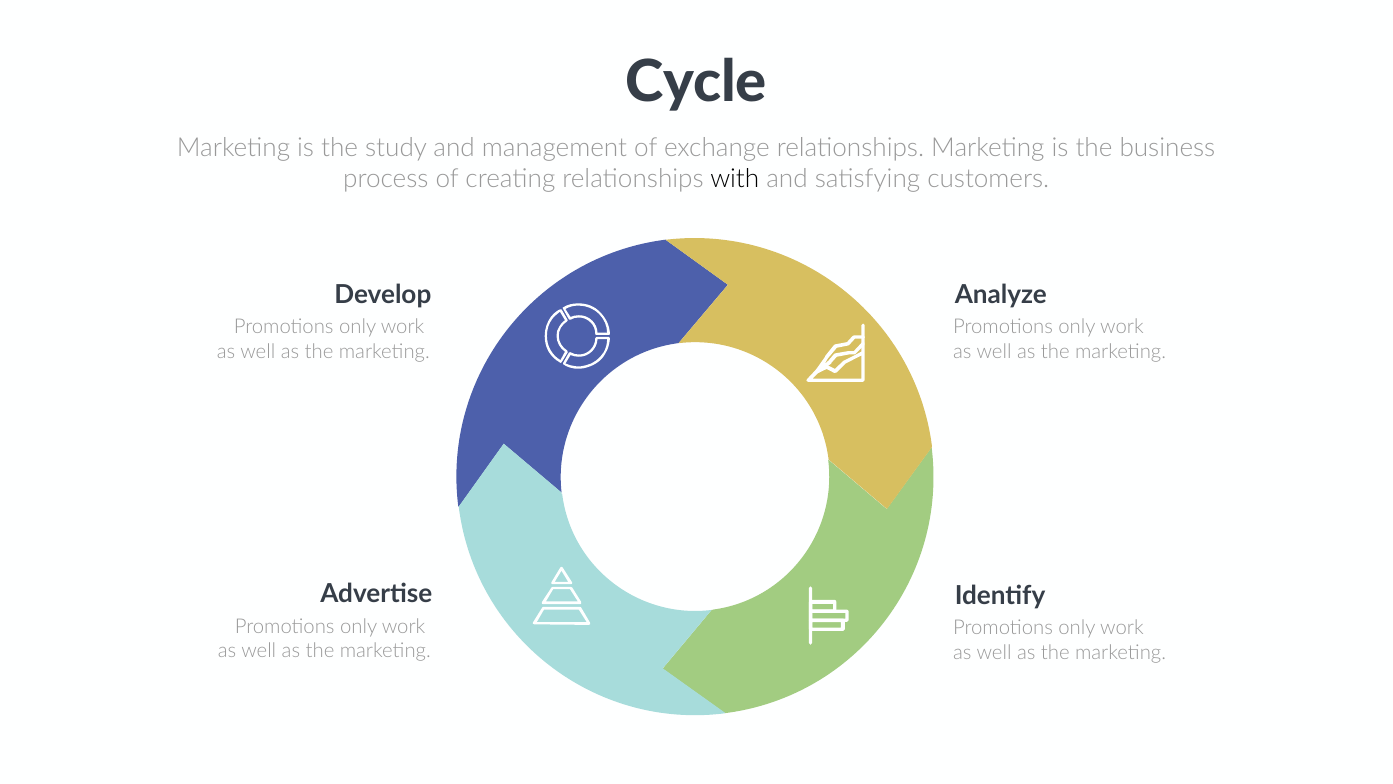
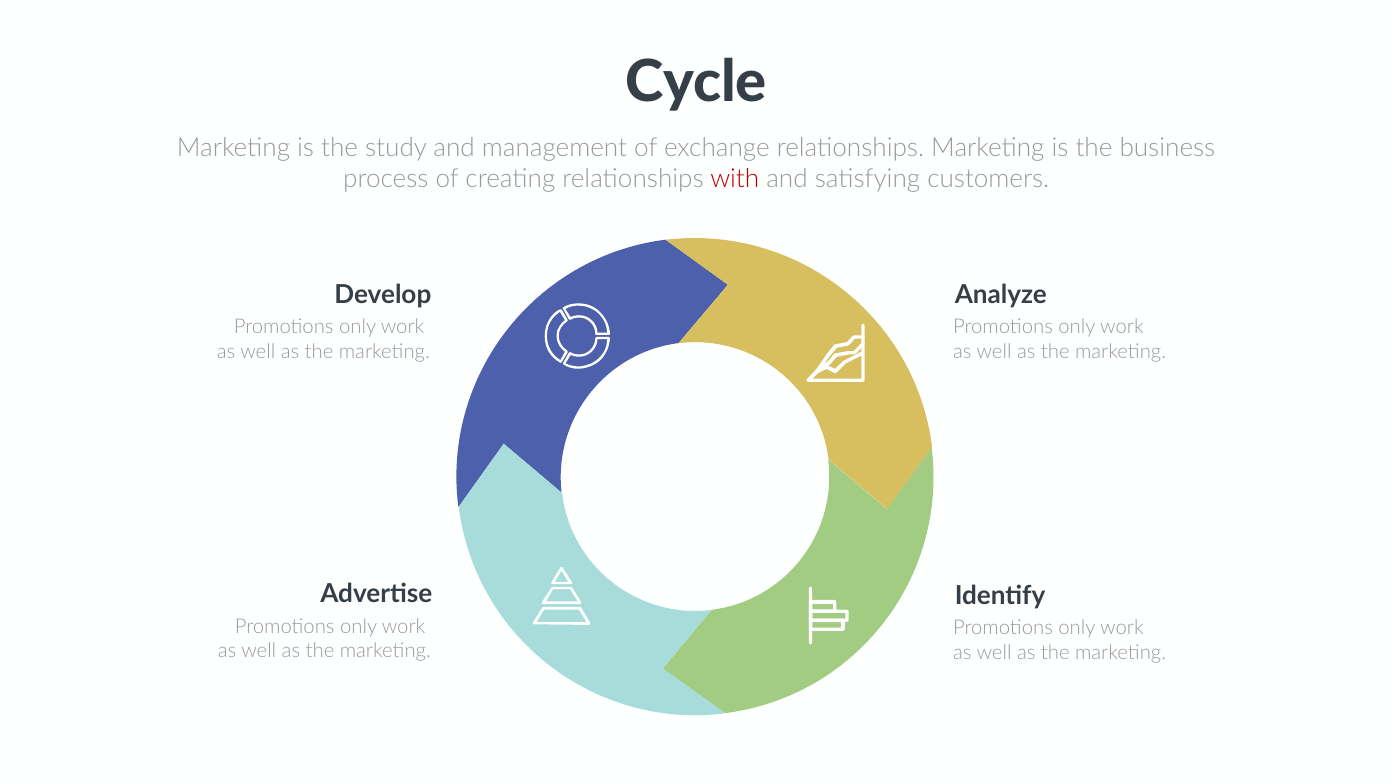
with colour: black -> red
